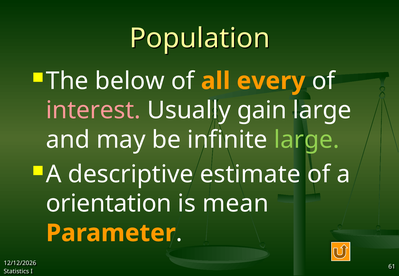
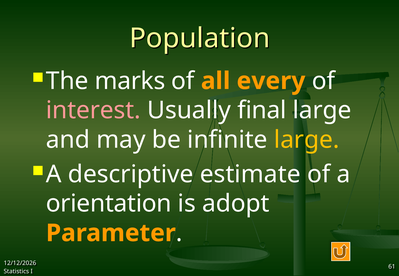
below: below -> marks
gain: gain -> final
large at (307, 140) colour: light green -> yellow
mean: mean -> adopt
